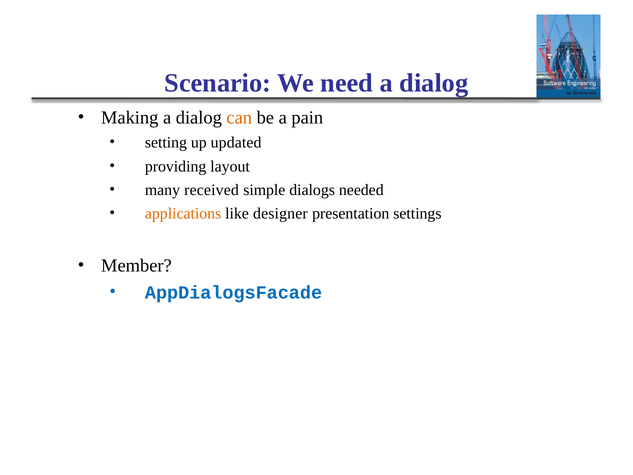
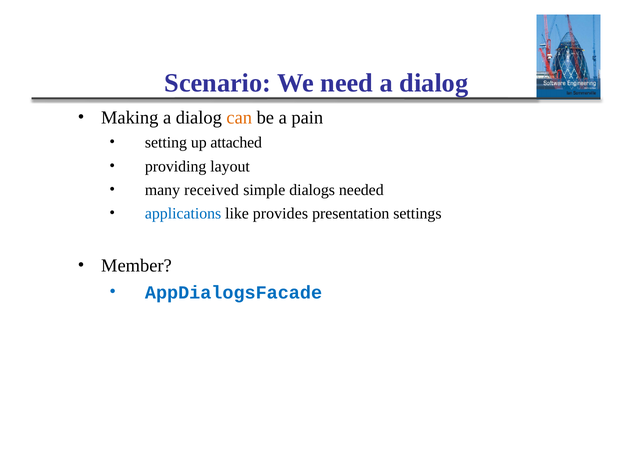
updated: updated -> attached
applications colour: orange -> blue
designer: designer -> provides
